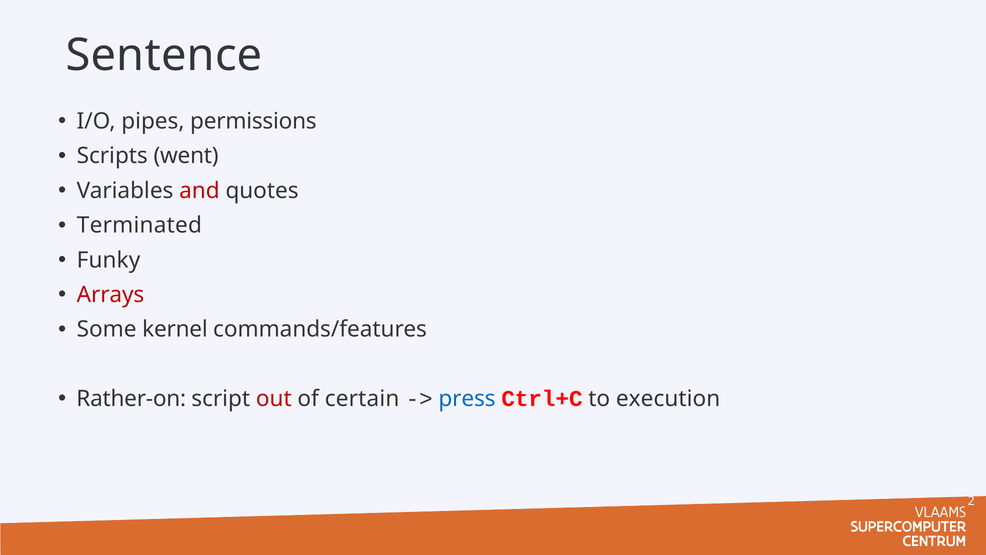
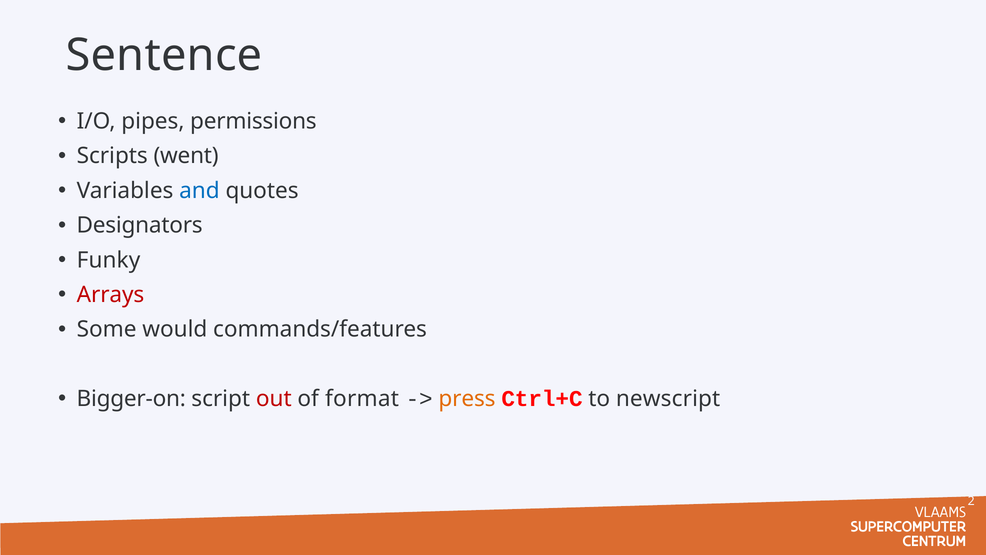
and colour: red -> blue
Terminated: Terminated -> Designators
kernel: kernel -> would
Rather-on: Rather-on -> Bigger-on
certain: certain -> format
press colour: blue -> orange
execution: execution -> newscript
